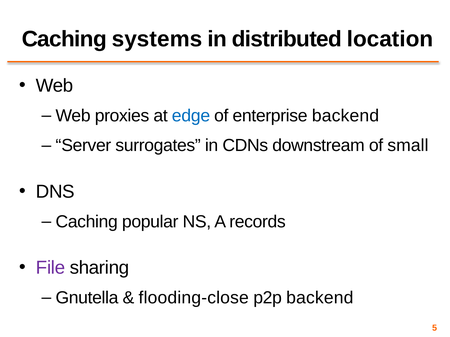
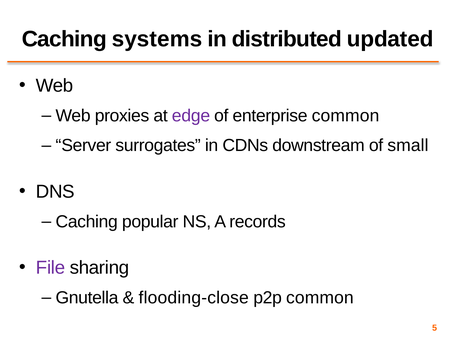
location: location -> updated
edge colour: blue -> purple
enterprise backend: backend -> common
p2p backend: backend -> common
